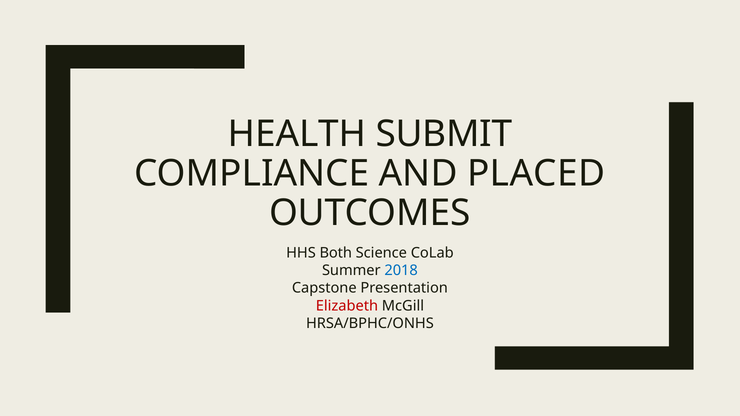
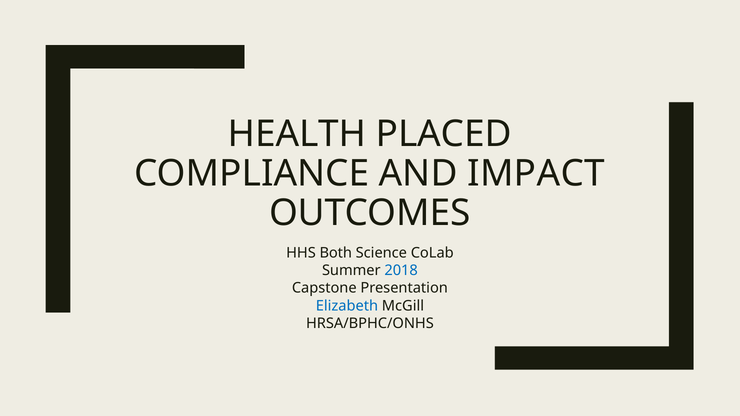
SUBMIT: SUBMIT -> PLACED
PLACED: PLACED -> IMPACT
Elizabeth colour: red -> blue
